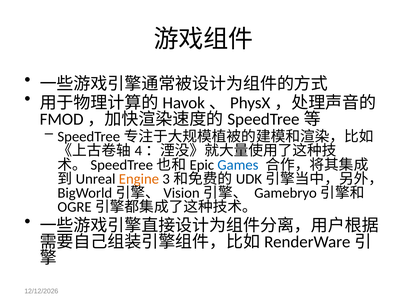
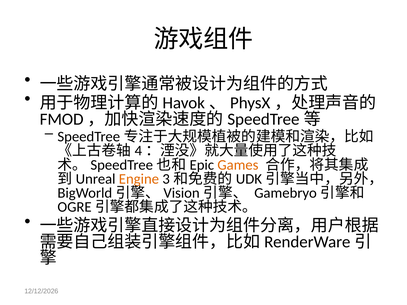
Games colour: blue -> orange
